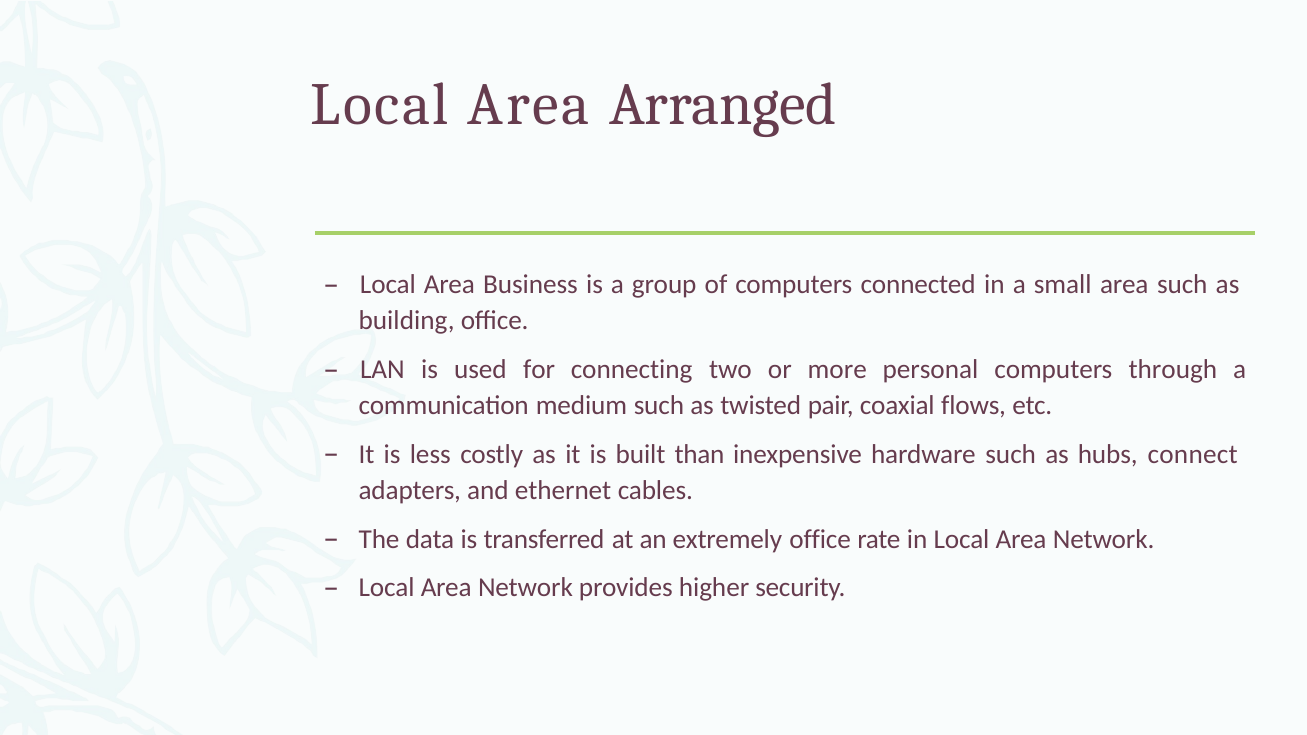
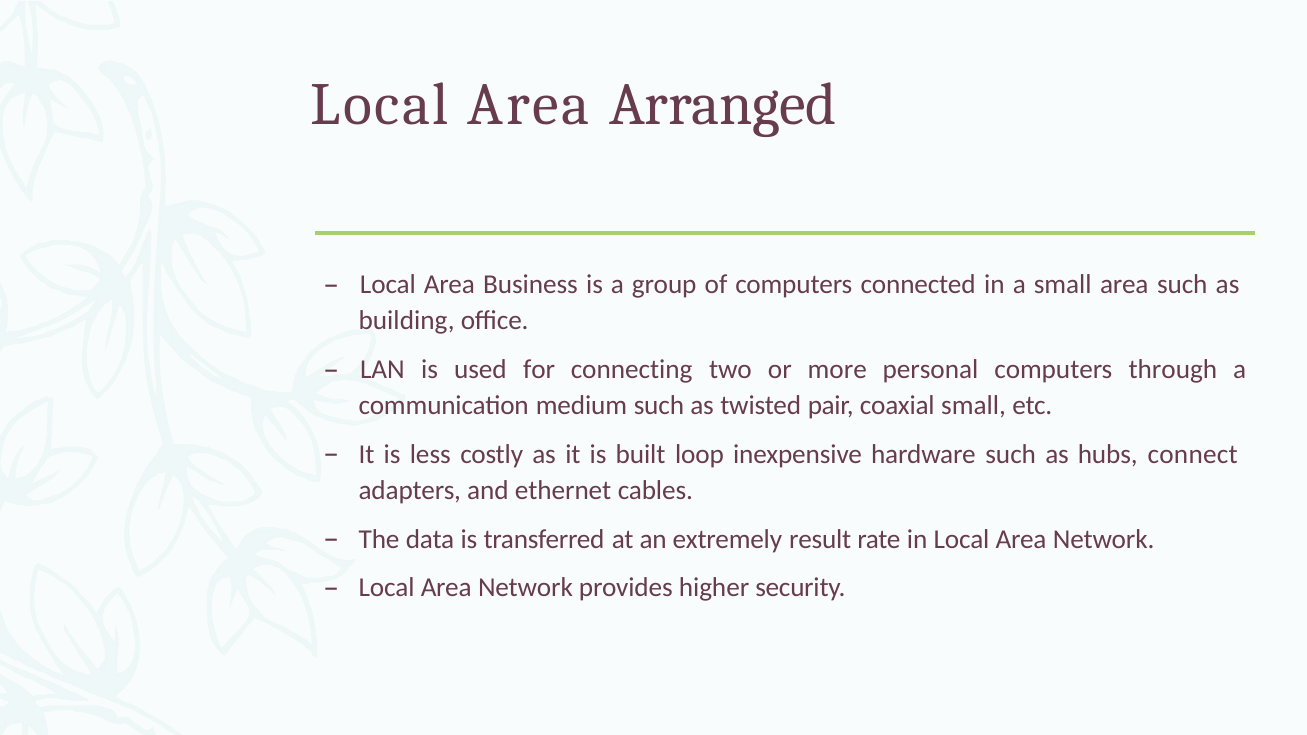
coaxial flows: flows -> small
than: than -> loop
extremely office: office -> result
